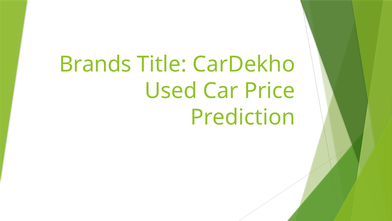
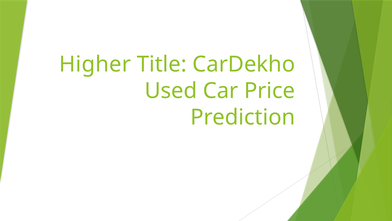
Brands: Brands -> Higher
